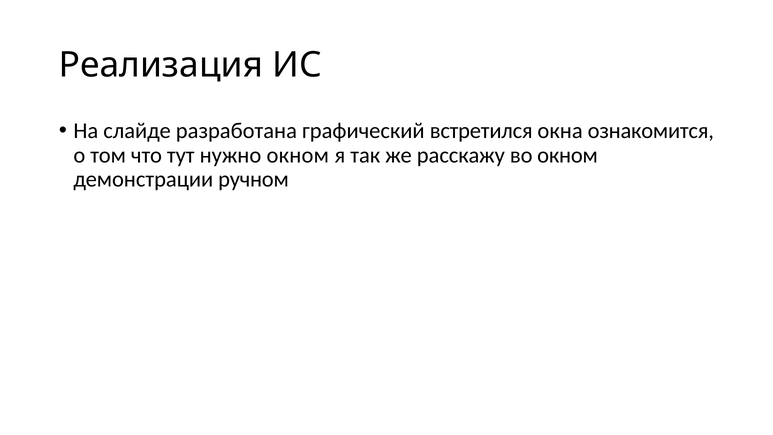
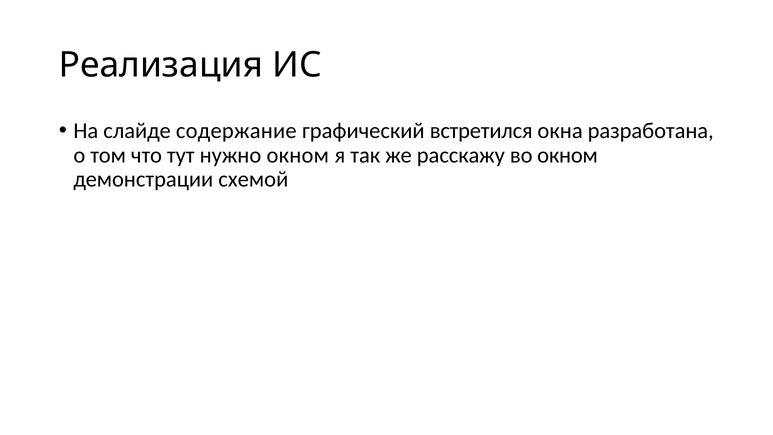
разработана: разработана -> содержание
ознакомится: ознакомится -> разработана
ручном: ручном -> схемой
